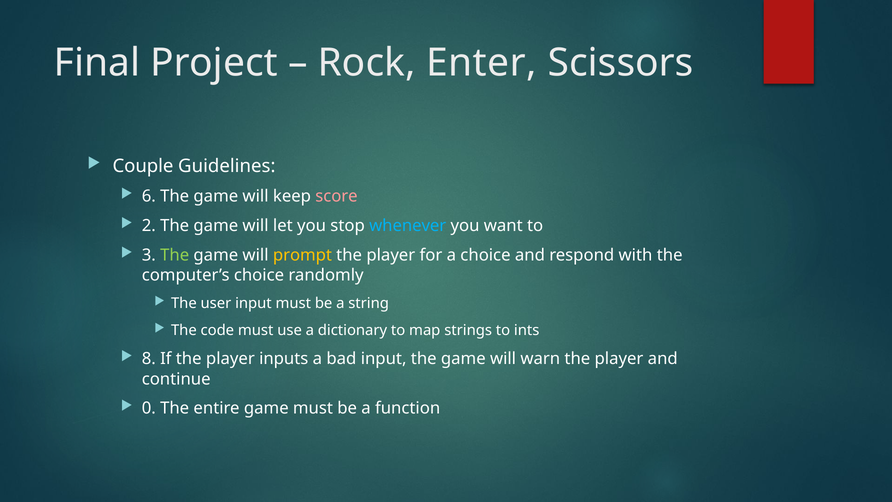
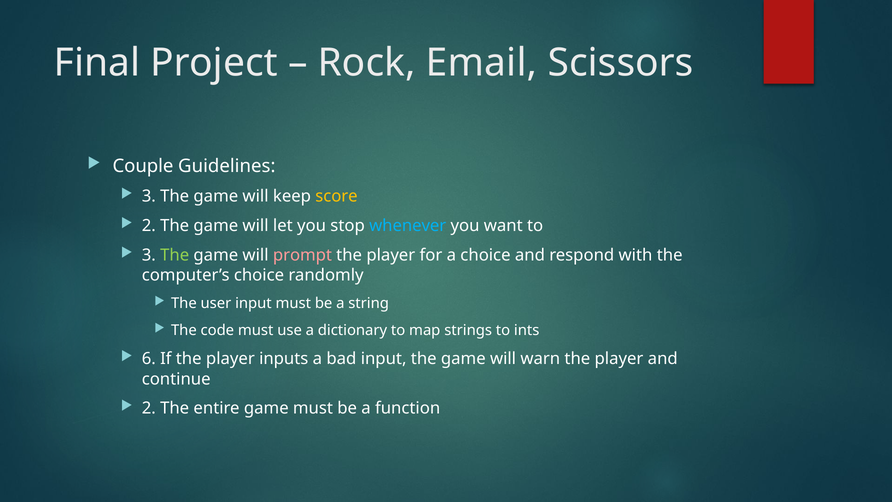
Enter: Enter -> Email
6 at (149, 196): 6 -> 3
score colour: pink -> yellow
prompt colour: yellow -> pink
8: 8 -> 6
0 at (149, 408): 0 -> 2
